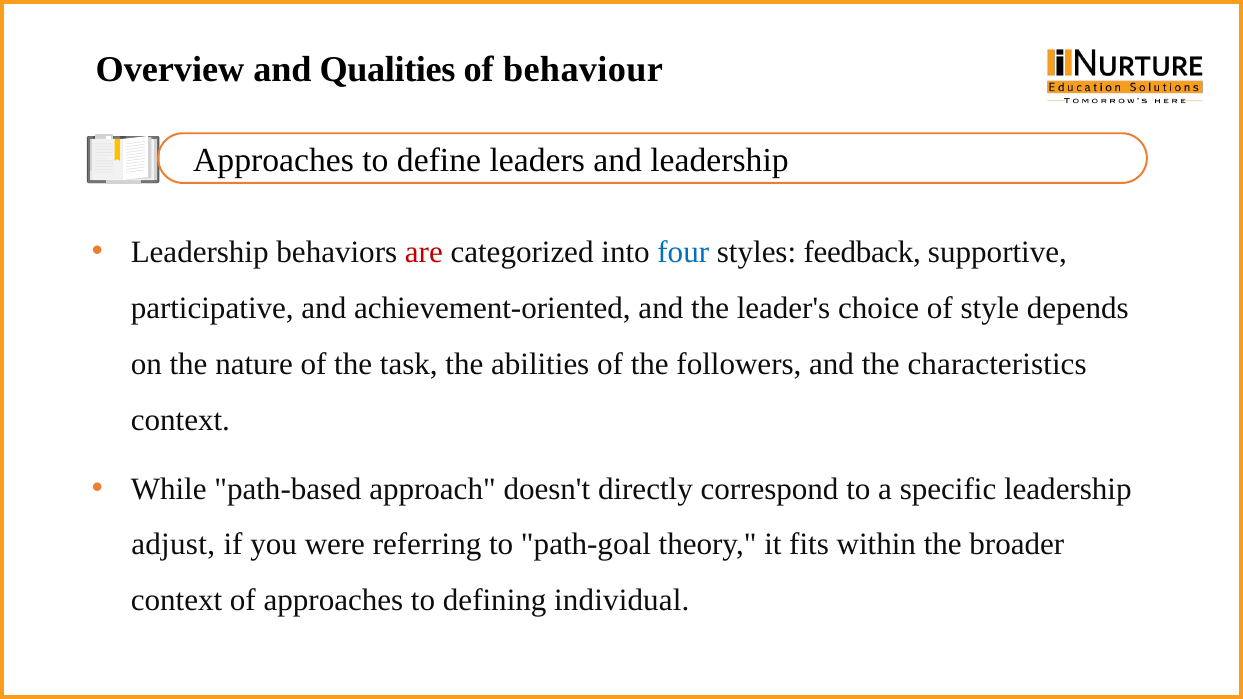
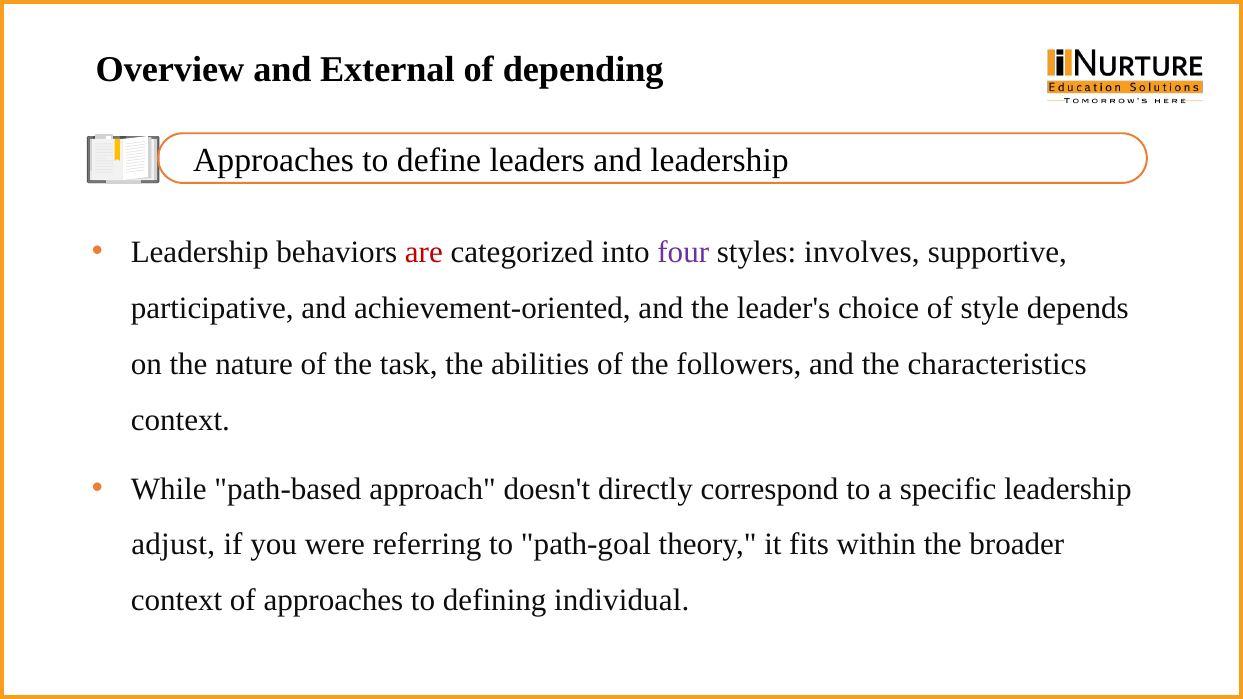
Qualities: Qualities -> External
behaviour: behaviour -> depending
four colour: blue -> purple
feedback: feedback -> involves
